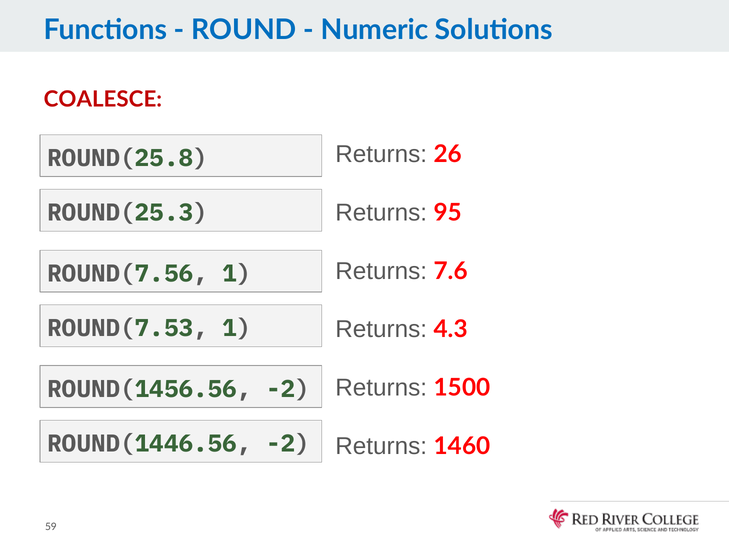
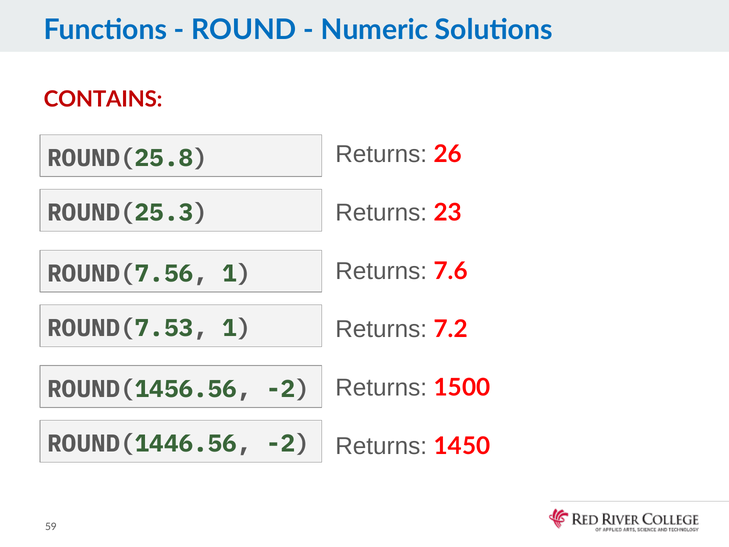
COALESCE: COALESCE -> CONTAINS
95: 95 -> 23
4.3: 4.3 -> 7.2
1460: 1460 -> 1450
